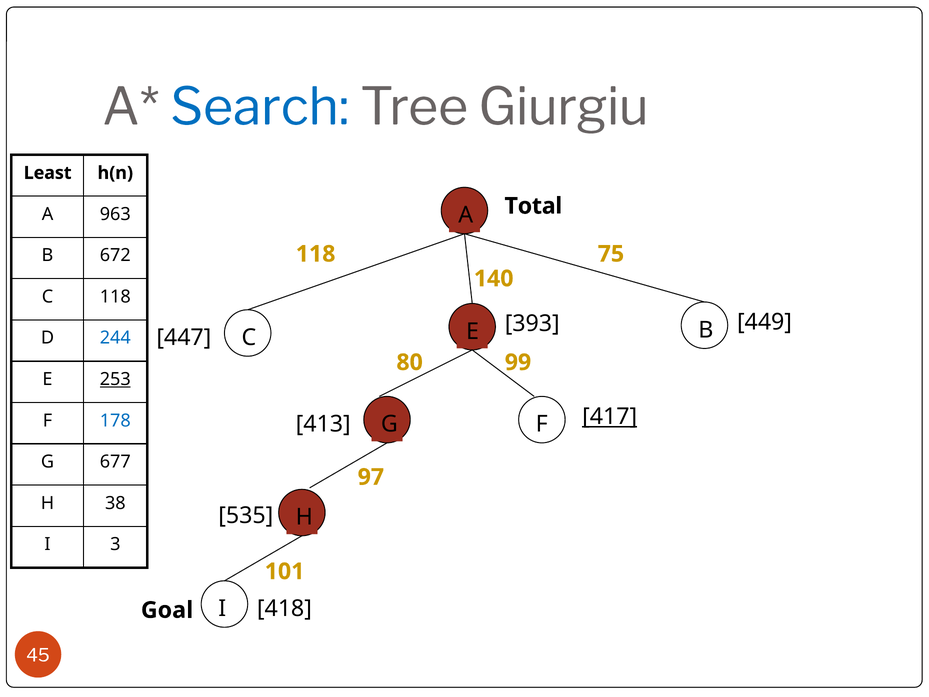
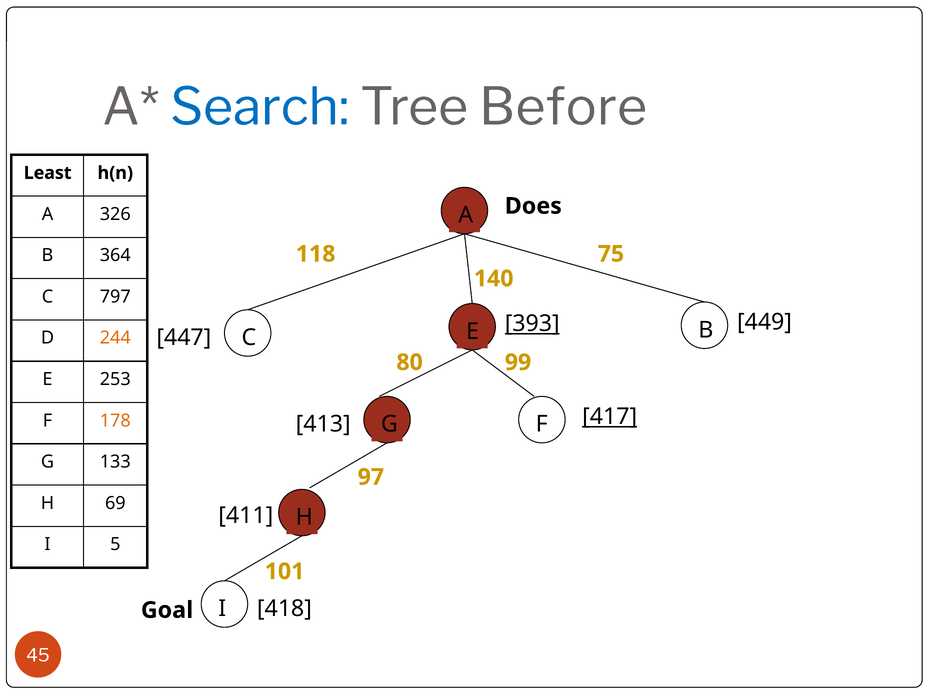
Giurgiu: Giurgiu -> Before
Total: Total -> Does
963: 963 -> 326
672: 672 -> 364
C 118: 118 -> 797
393 underline: none -> present
244 colour: blue -> orange
253 underline: present -> none
178 colour: blue -> orange
677: 677 -> 133
38: 38 -> 69
535: 535 -> 411
3: 3 -> 5
